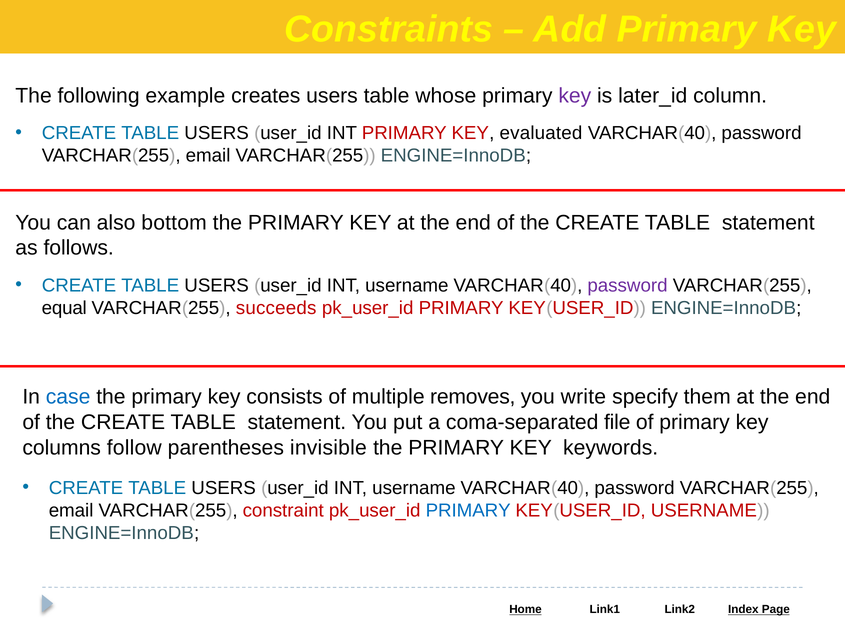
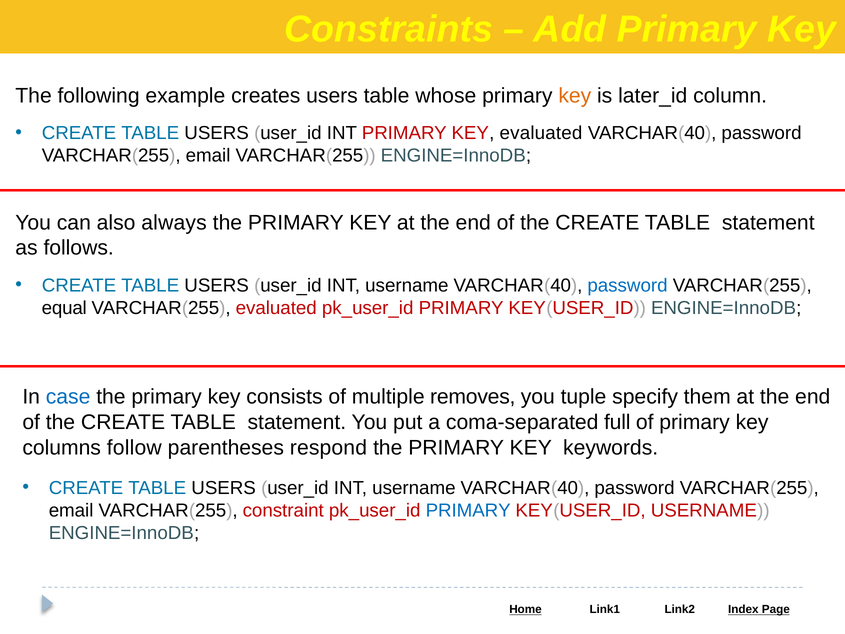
key at (575, 96) colour: purple -> orange
bottom: bottom -> always
password at (628, 285) colour: purple -> blue
VARCHAR(255 succeeds: succeeds -> evaluated
write: write -> tuple
file: file -> full
invisible: invisible -> respond
